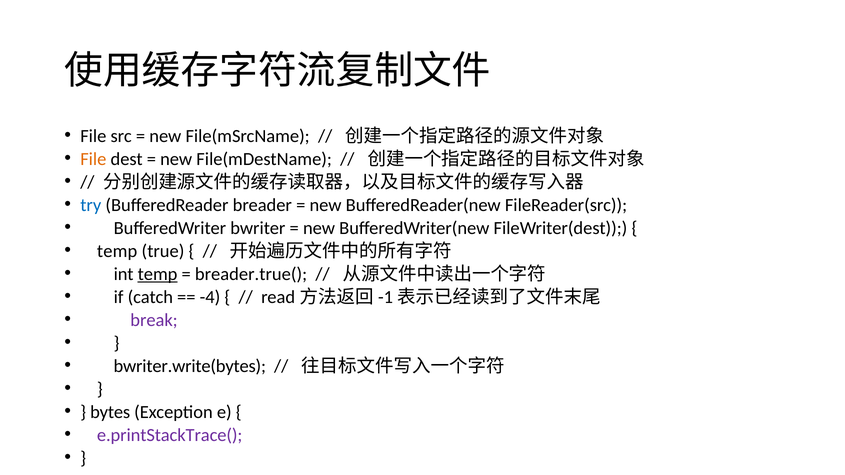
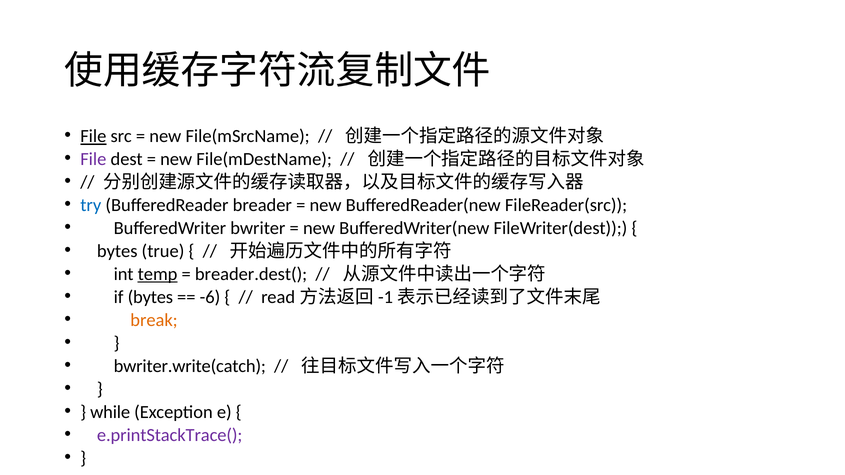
File at (93, 136) underline: none -> present
File at (93, 159) colour: orange -> purple
temp at (117, 251): temp -> bytes
breader.true(: breader.true( -> breader.dest(
if catch: catch -> bytes
-4: -4 -> -6
break colour: purple -> orange
bwriter.write(bytes: bwriter.write(bytes -> bwriter.write(catch
bytes: bytes -> while
